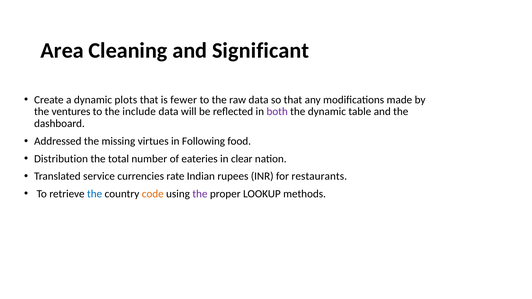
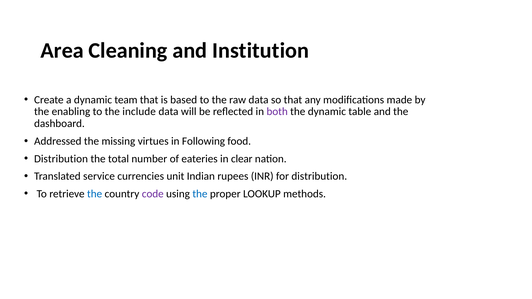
Significant: Significant -> Institution
plots: plots -> team
fewer: fewer -> based
ventures: ventures -> enabling
rate: rate -> unit
for restaurants: restaurants -> distribution
code colour: orange -> purple
the at (200, 194) colour: purple -> blue
